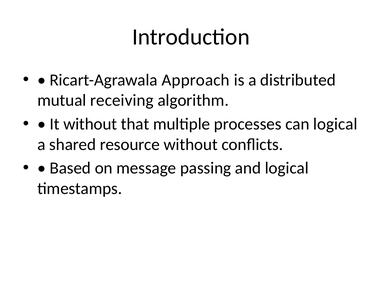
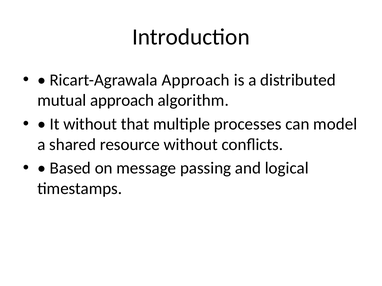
mutual receiving: receiving -> approach
can logical: logical -> model
